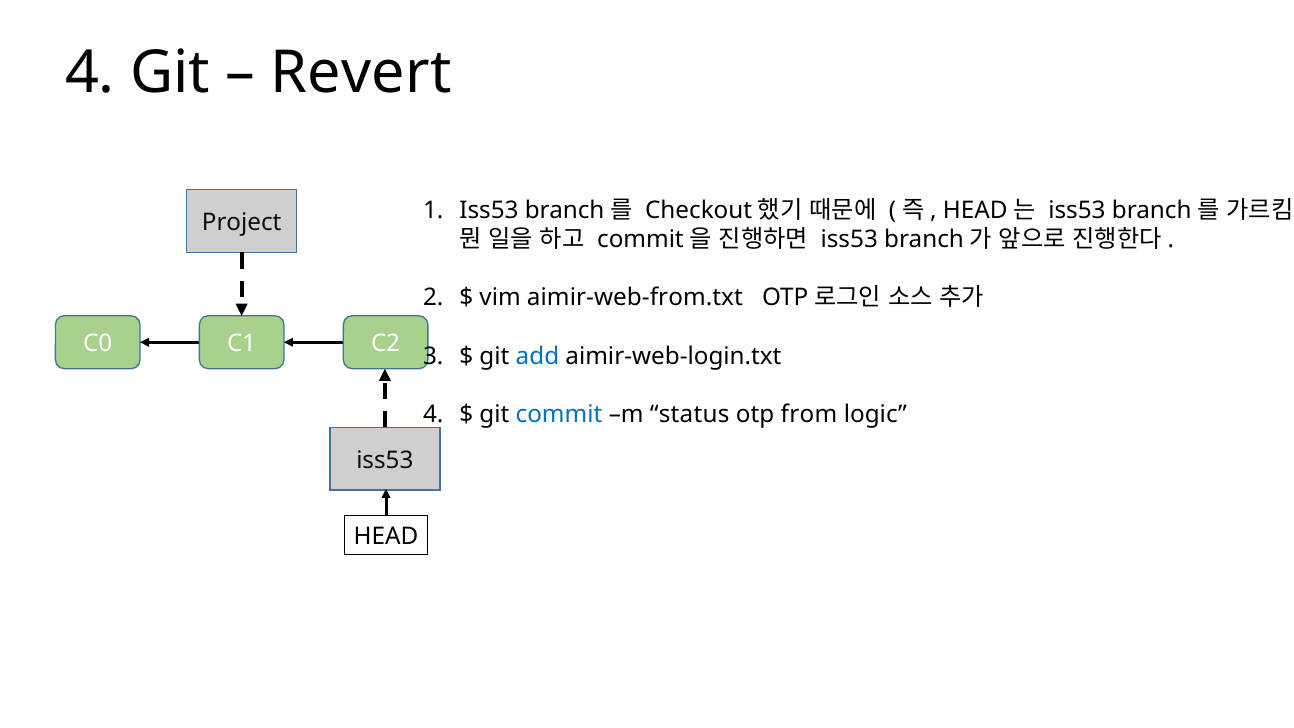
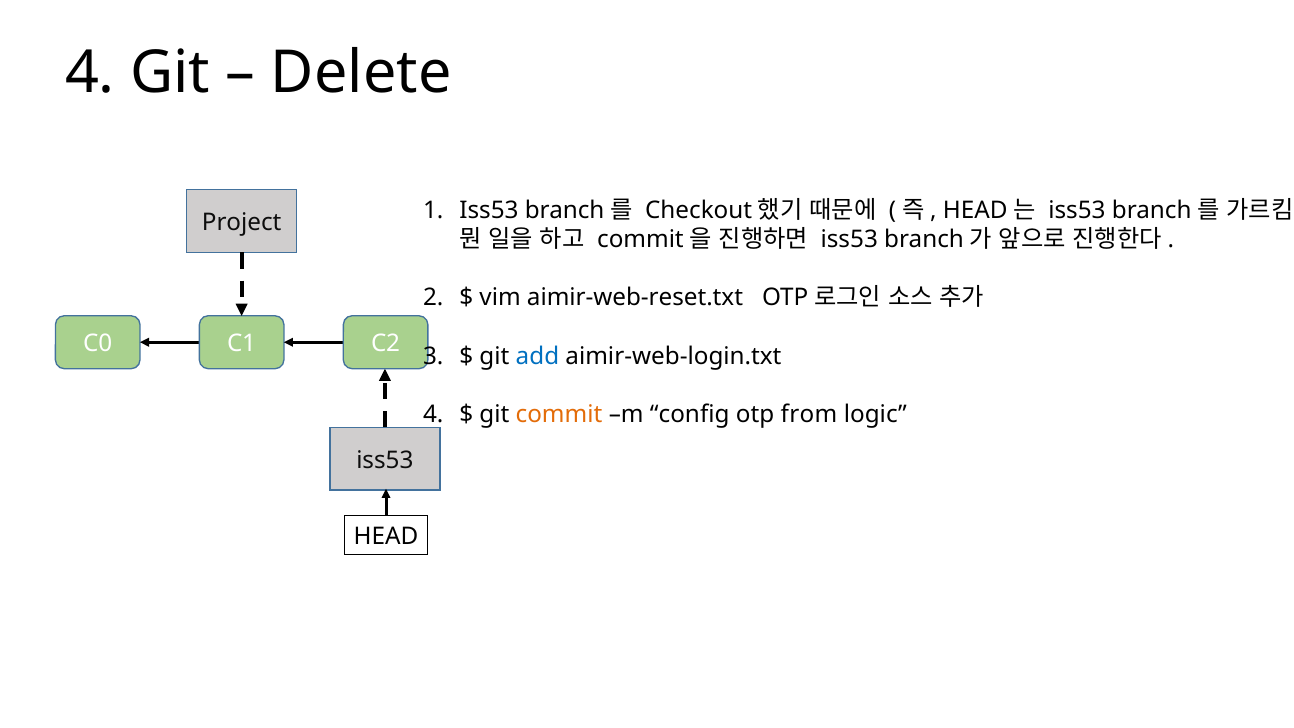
Revert: Revert -> Delete
aimir-web-from.txt: aimir-web-from.txt -> aimir-web-reset.txt
commit colour: blue -> orange
status: status -> config
